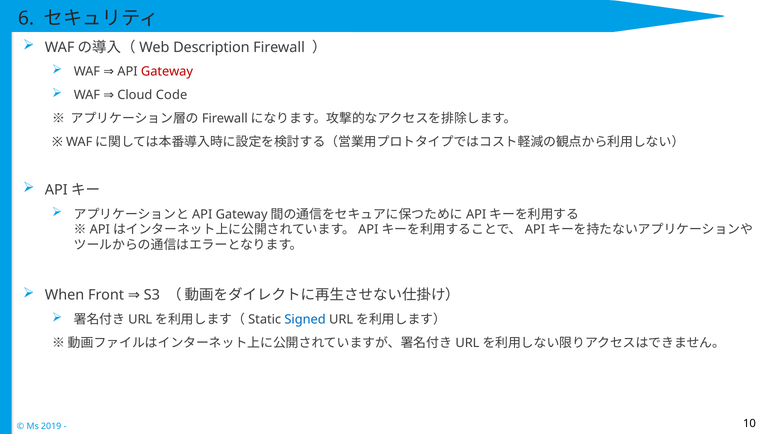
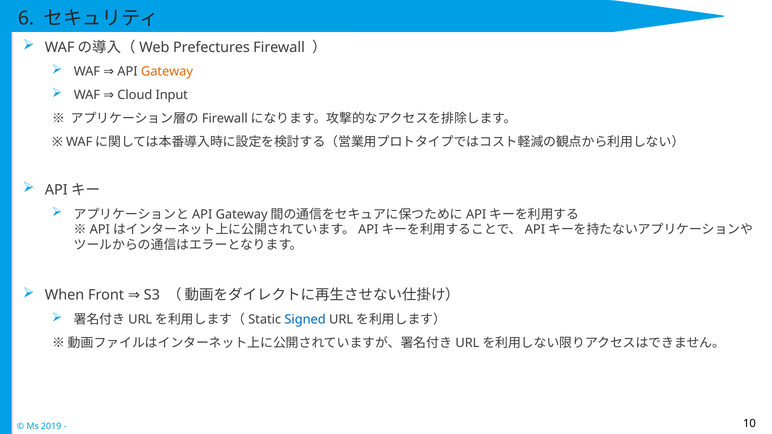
Description: Description -> Prefectures
Gateway colour: red -> orange
Code: Code -> Input
